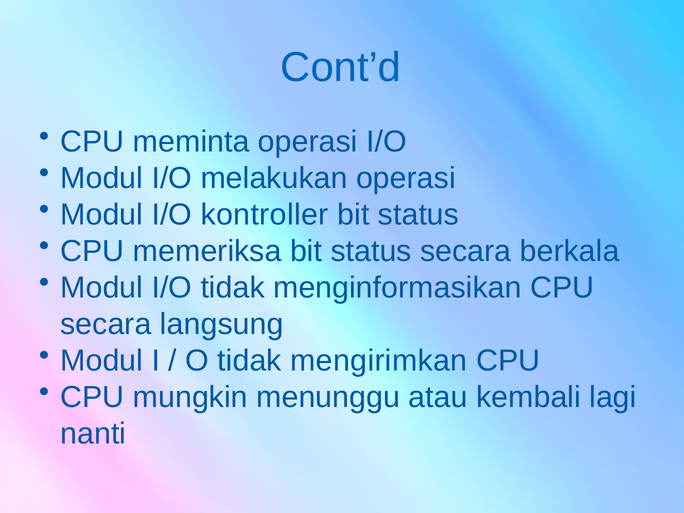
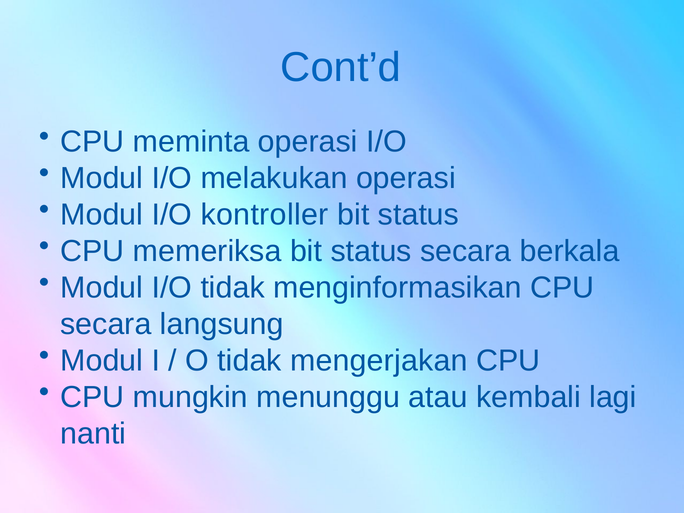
mengirimkan: mengirimkan -> mengerjakan
